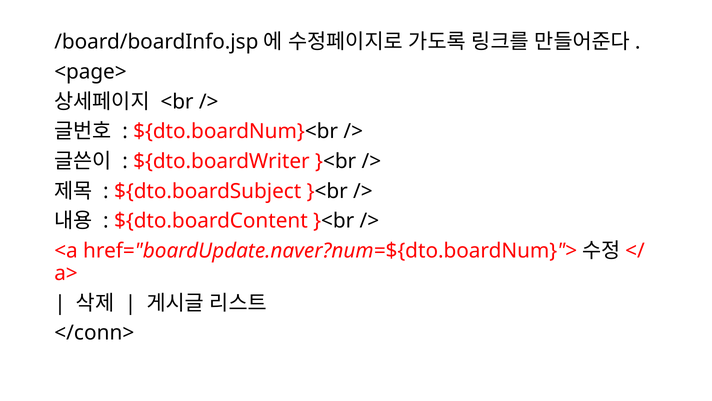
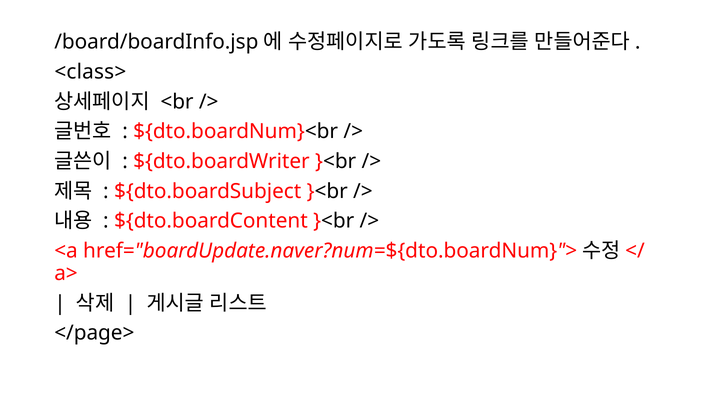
<page>: <page> -> <class>
</conn>: </conn> -> </page>
